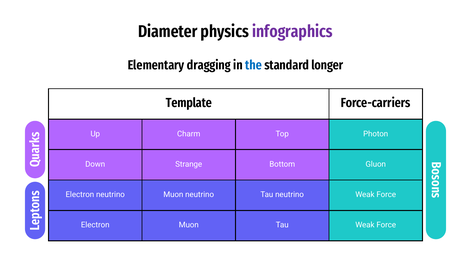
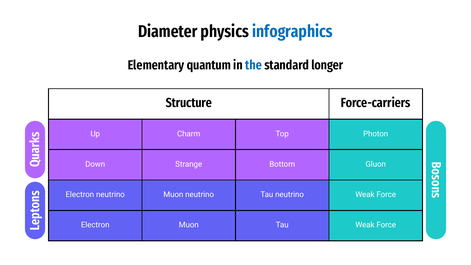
infographics colour: purple -> blue
dragging: dragging -> quantum
Template: Template -> Structure
